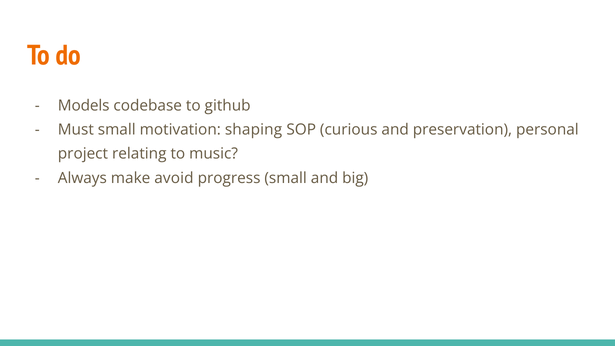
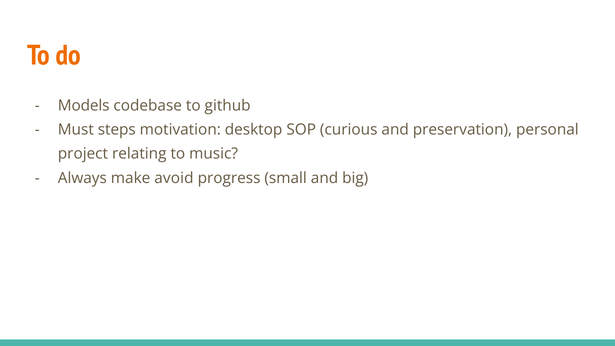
Must small: small -> steps
shaping: shaping -> desktop
